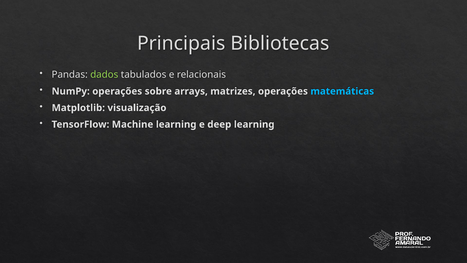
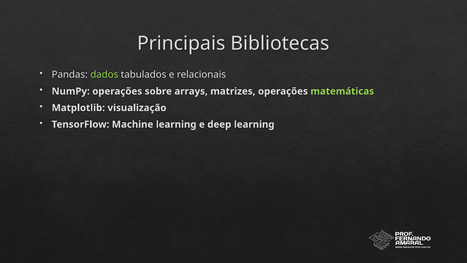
matemáticas colour: light blue -> light green
